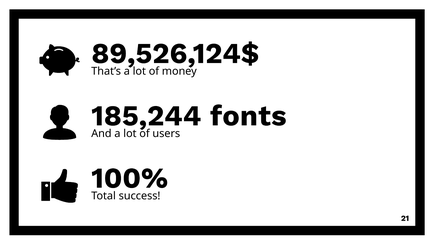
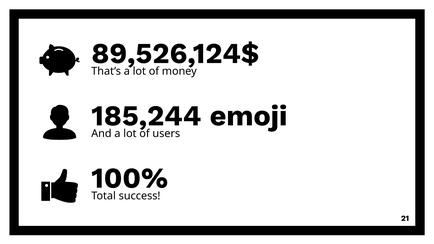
fonts: fonts -> emoji
